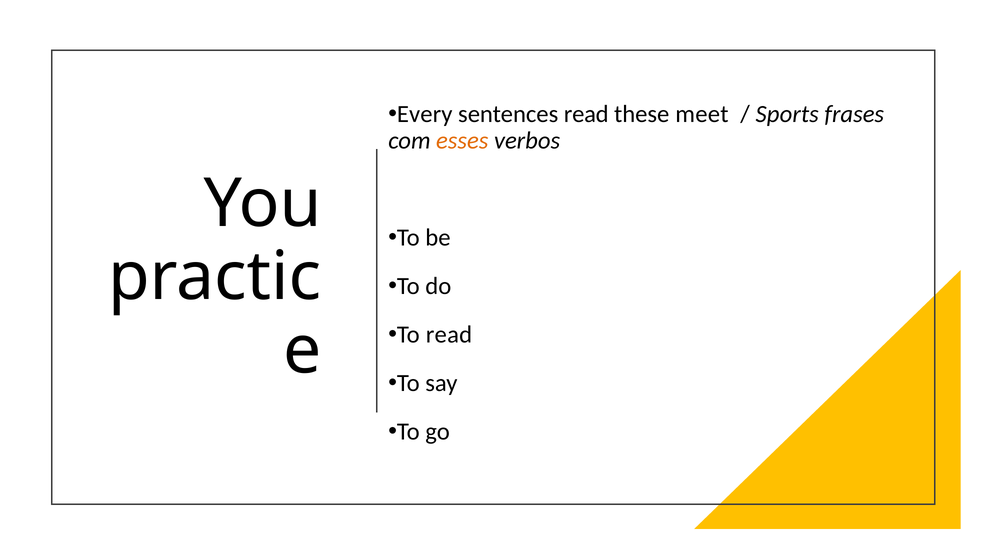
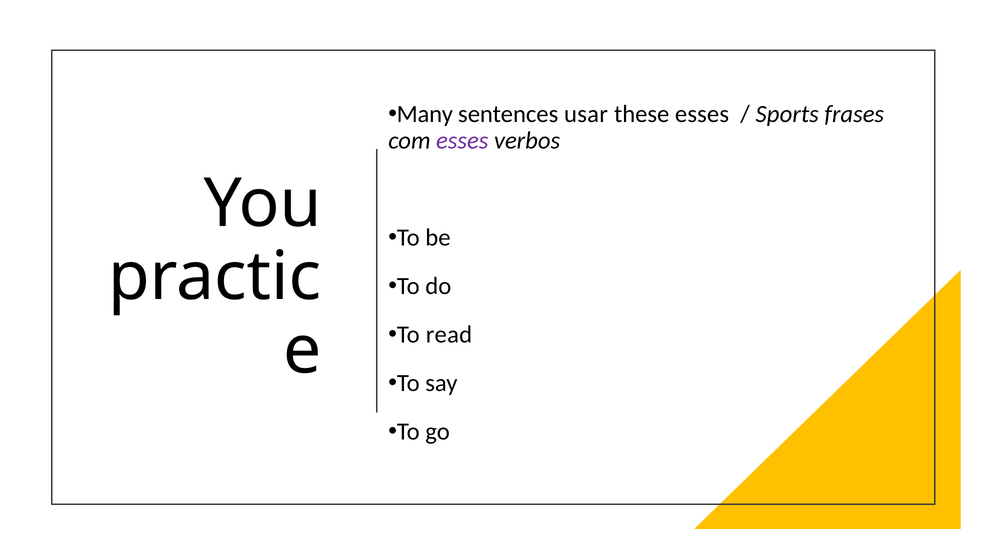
Every: Every -> Many
sentences read: read -> usar
these meet: meet -> esses
esses at (462, 141) colour: orange -> purple
